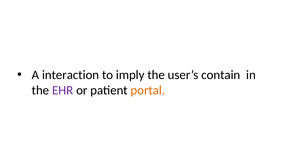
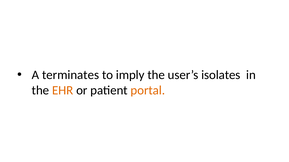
interaction: interaction -> terminates
contain: contain -> isolates
EHR colour: purple -> orange
